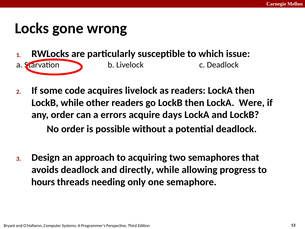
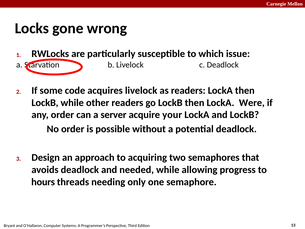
errors: errors -> server
days: days -> your
directly: directly -> needed
